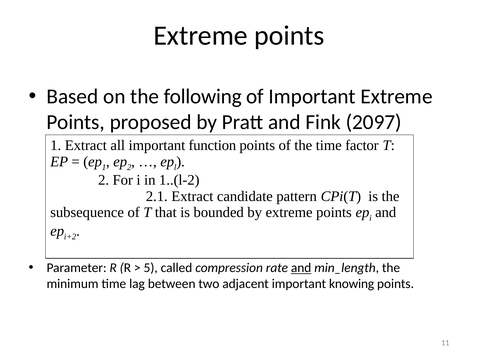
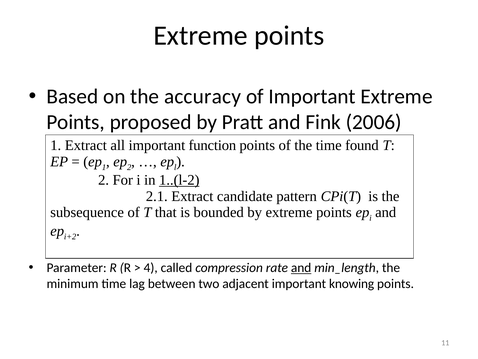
following: following -> accuracy
2097: 2097 -> 2006
factor: factor -> found
1..(l-2 underline: none -> present
5: 5 -> 4
